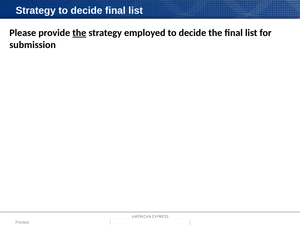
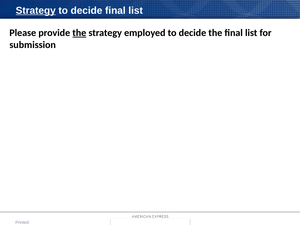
Strategy at (36, 11) underline: none -> present
